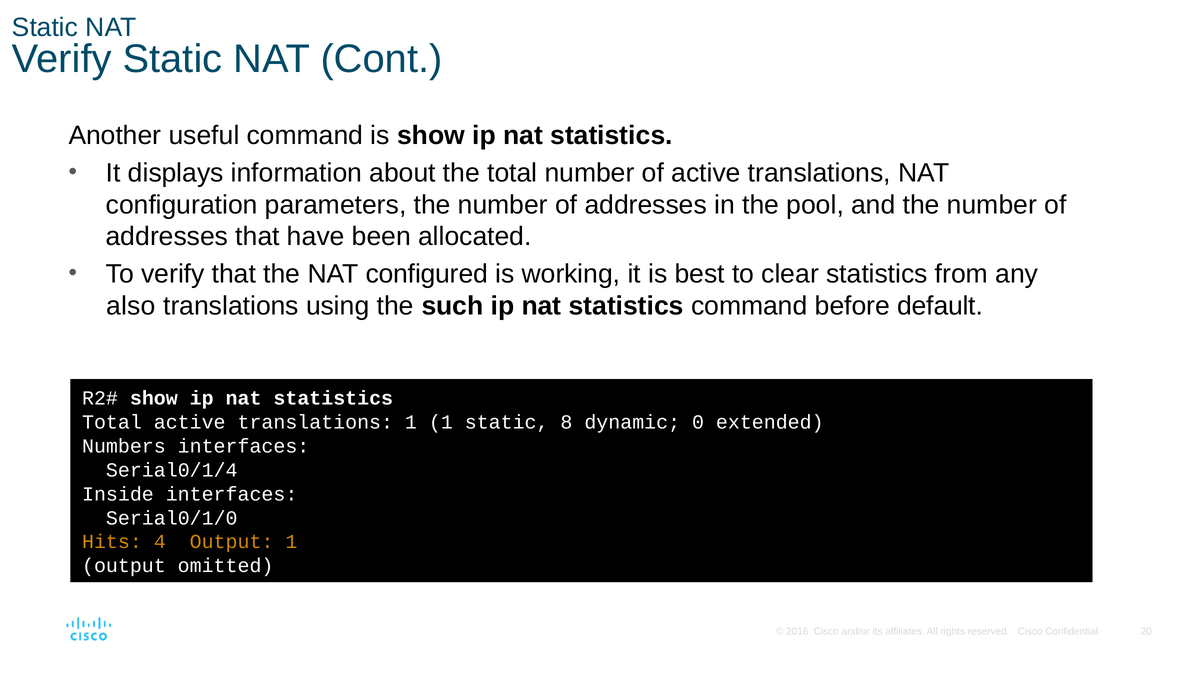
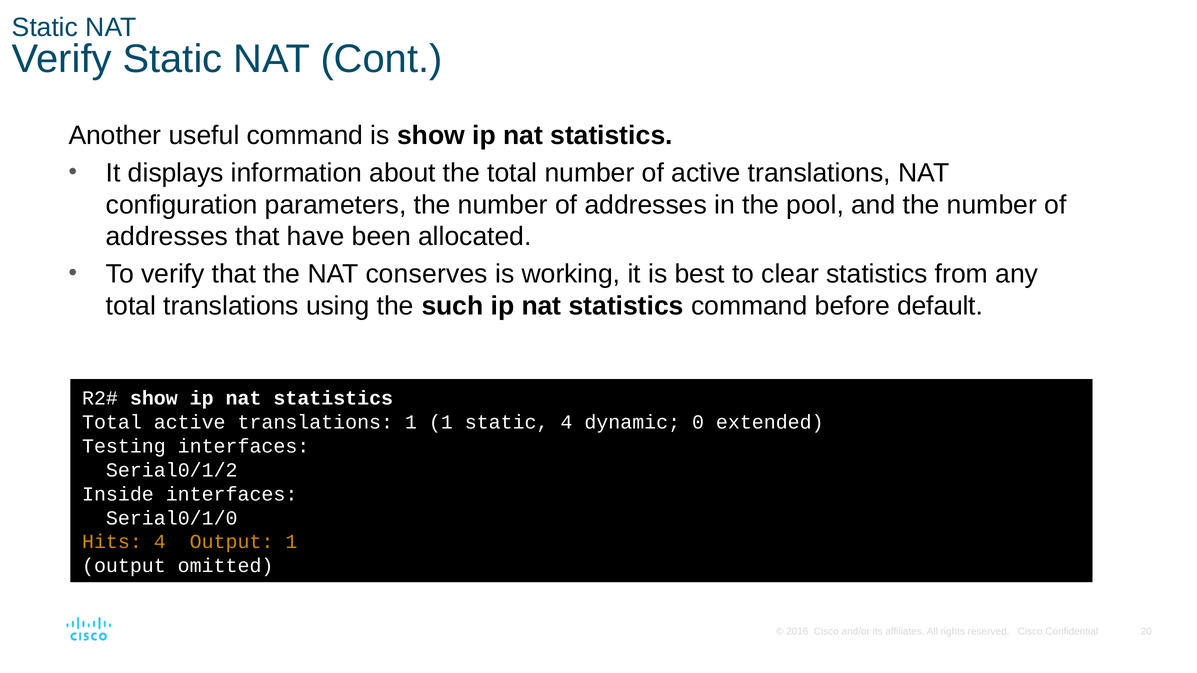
configured: configured -> conserves
also at (131, 306): also -> total
static 8: 8 -> 4
Numbers: Numbers -> Testing
Serial0/1/4: Serial0/1/4 -> Serial0/1/2
